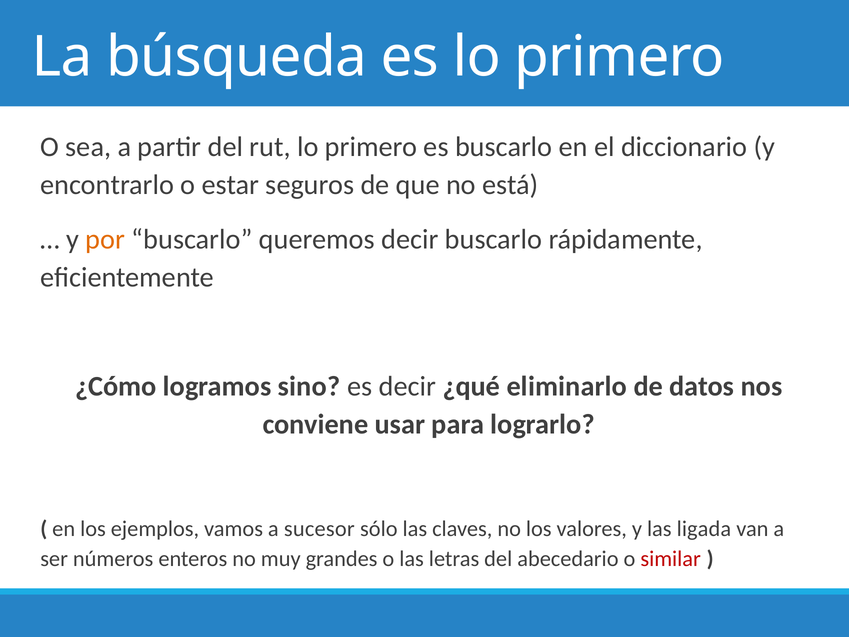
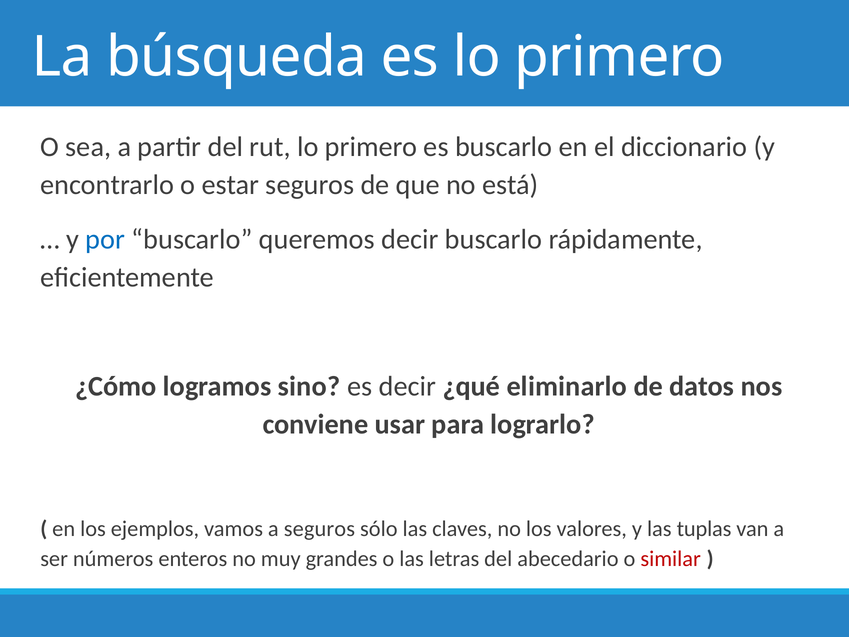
por colour: orange -> blue
a sucesor: sucesor -> seguros
ligada: ligada -> tuplas
